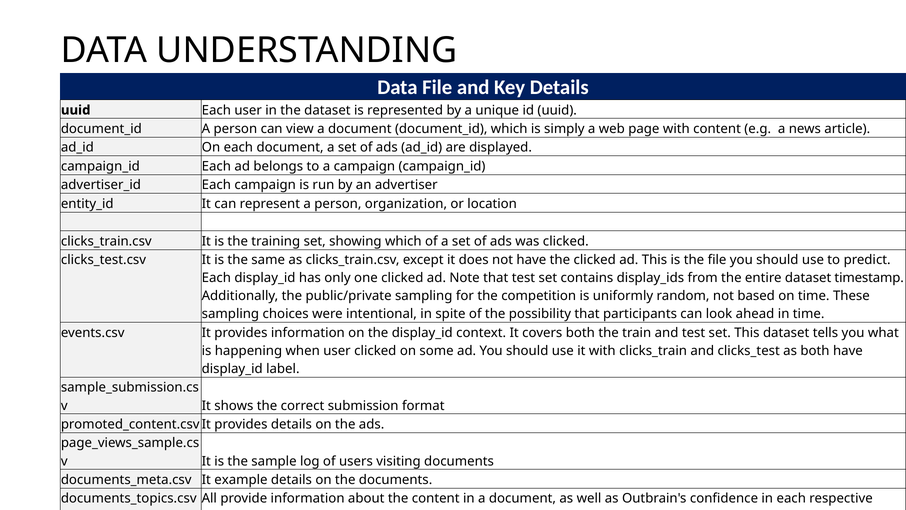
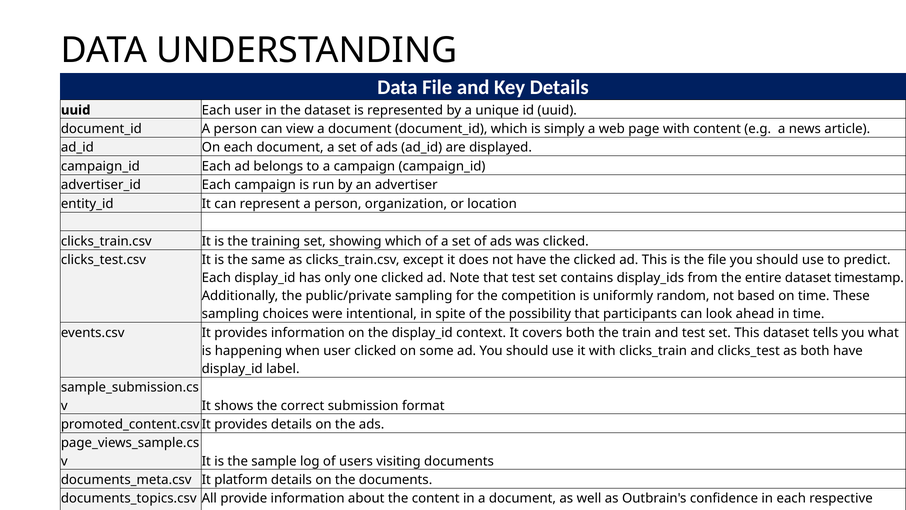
It example: example -> platform
